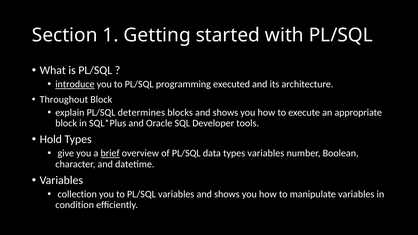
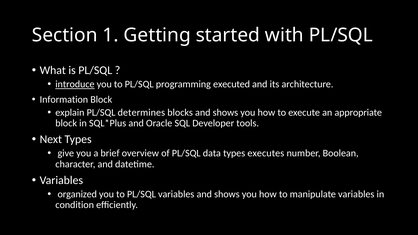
Throughout: Throughout -> Information
Hold: Hold -> Next
brief underline: present -> none
types variables: variables -> executes
collection: collection -> organized
